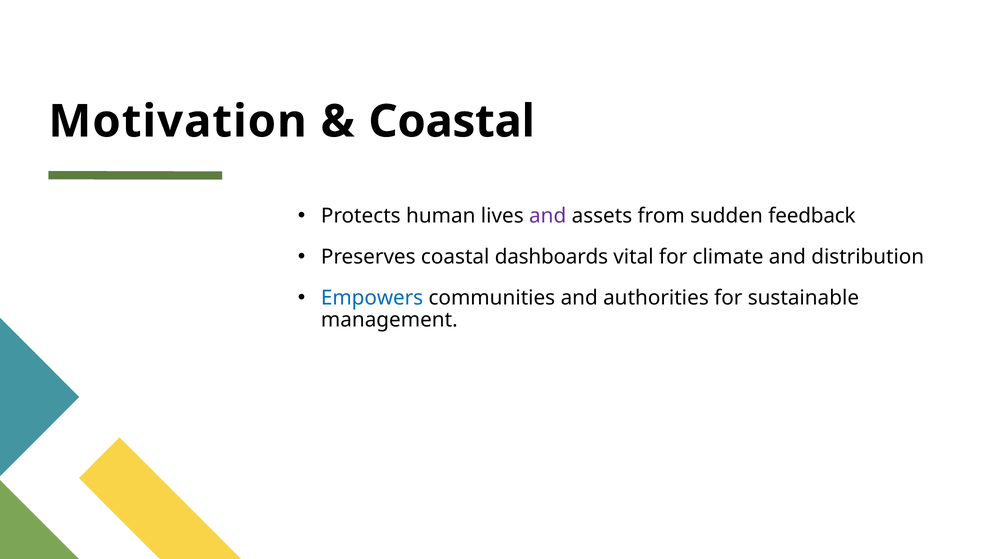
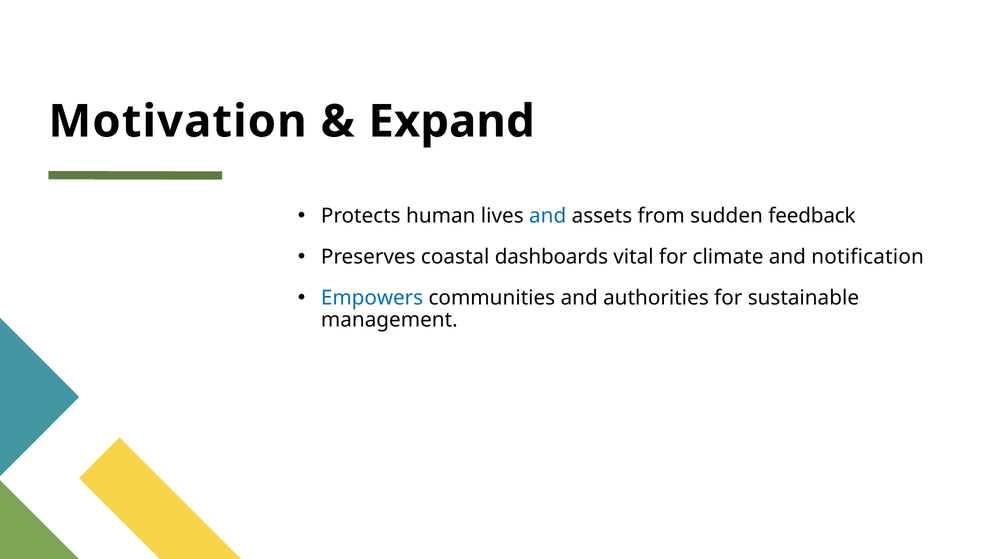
Coastal at (452, 121): Coastal -> Expand
and at (548, 216) colour: purple -> blue
distribution: distribution -> notification
